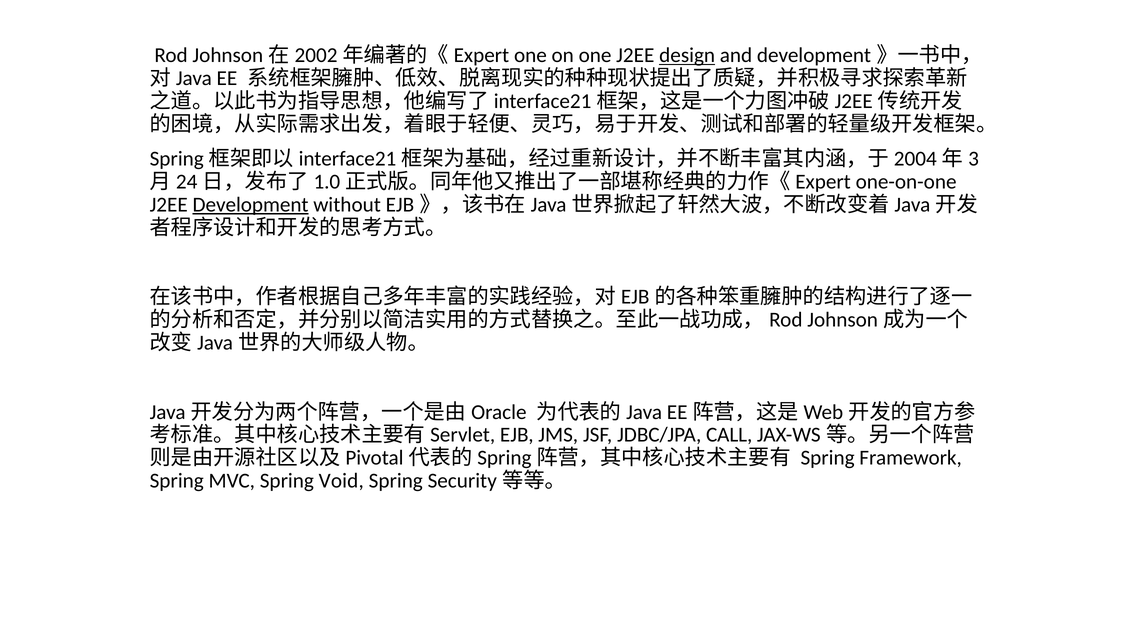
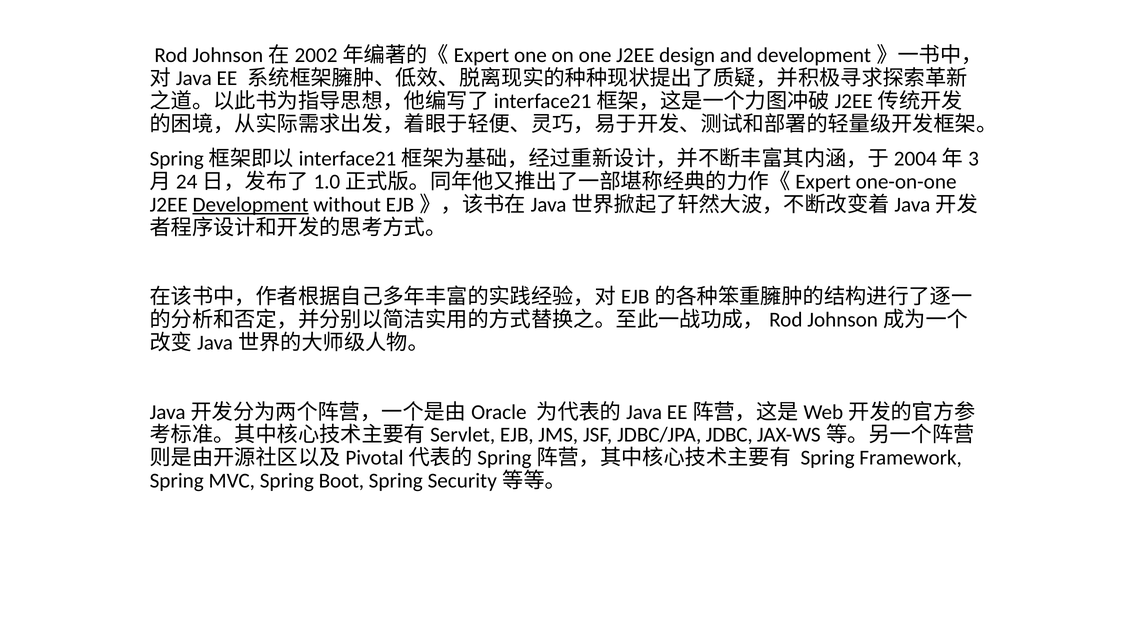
design underline: present -> none
CALL: CALL -> JDBC
Void: Void -> Boot
